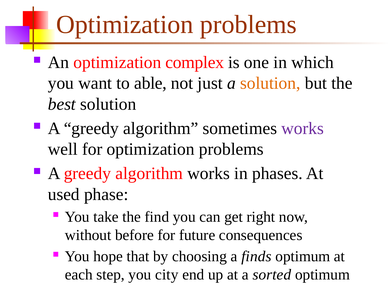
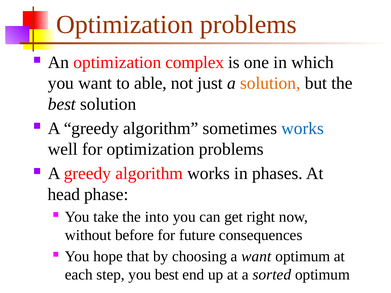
works at (303, 128) colour: purple -> blue
used: used -> head
find: find -> into
a finds: finds -> want
you city: city -> best
